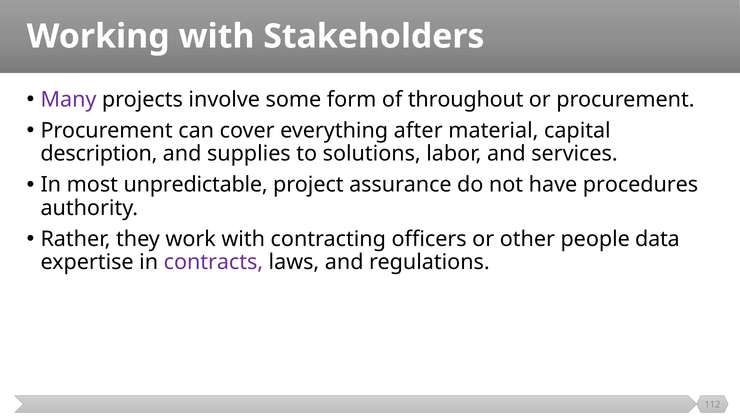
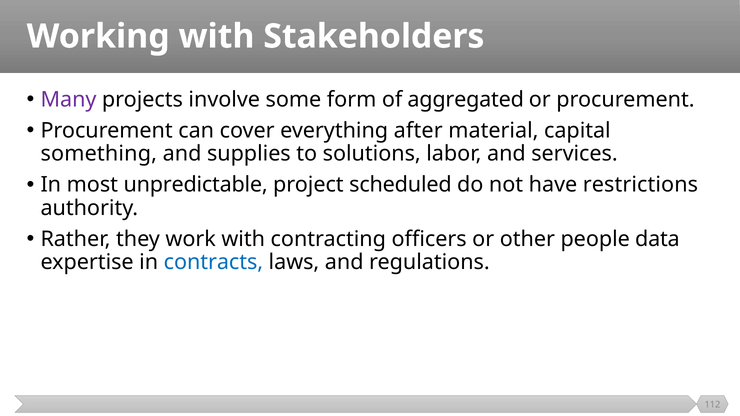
throughout: throughout -> aggregated
description: description -> something
assurance: assurance -> scheduled
procedures: procedures -> restrictions
contracts colour: purple -> blue
